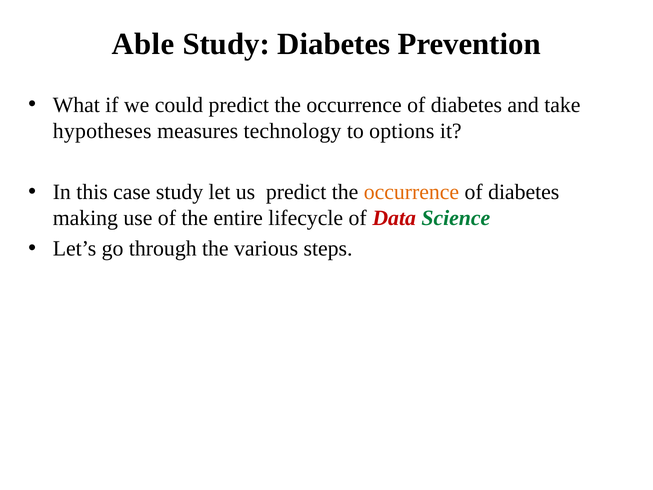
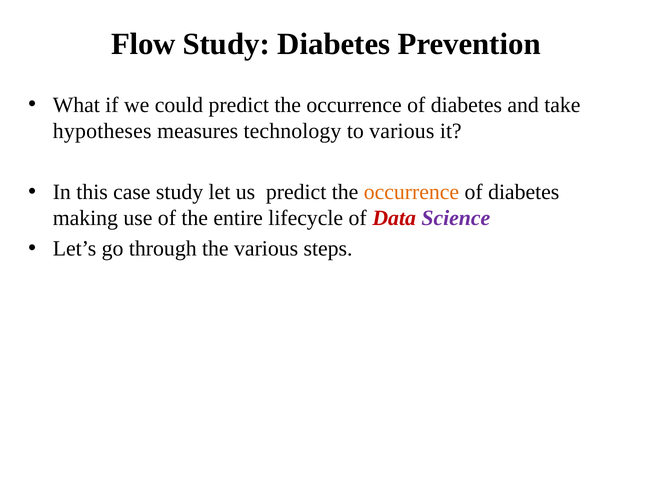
Able: Able -> Flow
to options: options -> various
Science colour: green -> purple
